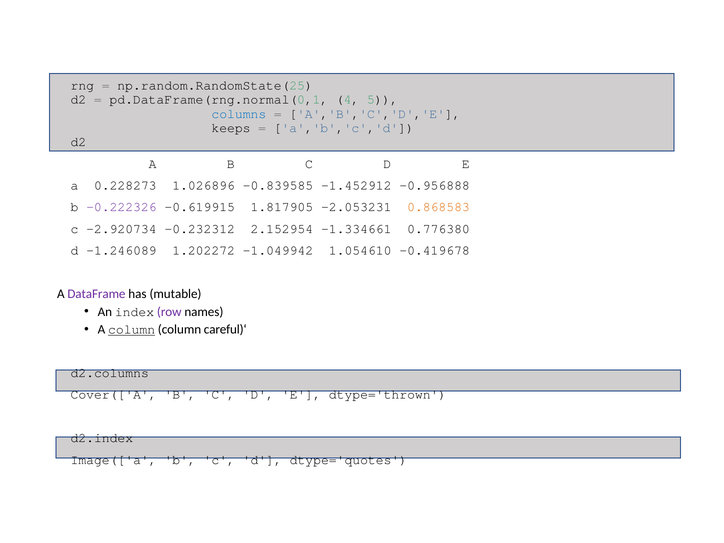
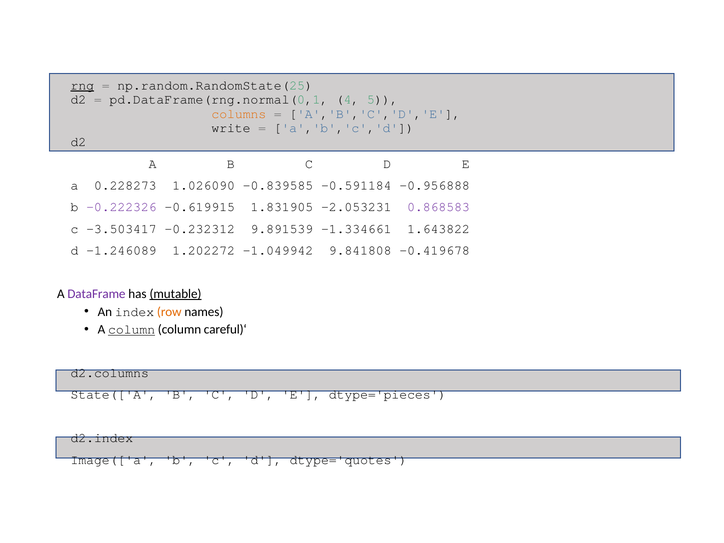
rng underline: none -> present
columns colour: blue -> orange
keeps: keeps -> write
1.026896: 1.026896 -> 1.026090
-1.452912: -1.452912 -> -0.591184
1.817905: 1.817905 -> 1.831905
0.868583 colour: orange -> purple
-2.920734: -2.920734 -> -3.503417
2.152954: 2.152954 -> 9.891539
0.776380: 0.776380 -> 1.643822
1.054610: 1.054610 -> 9.841808
mutable underline: none -> present
row colour: purple -> orange
Cover(['A: Cover(['A -> State(['A
dtype='thrown: dtype='thrown -> dtype='pieces
